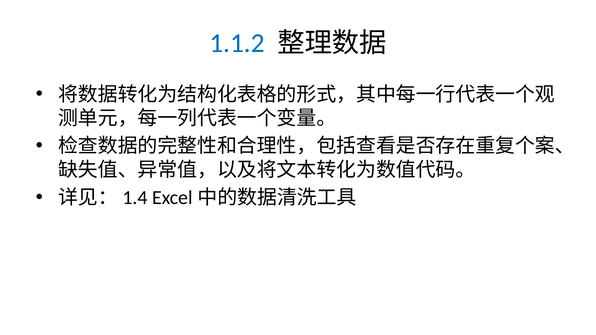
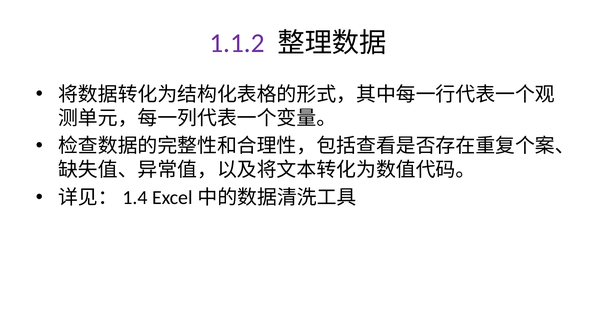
1.1.2 colour: blue -> purple
